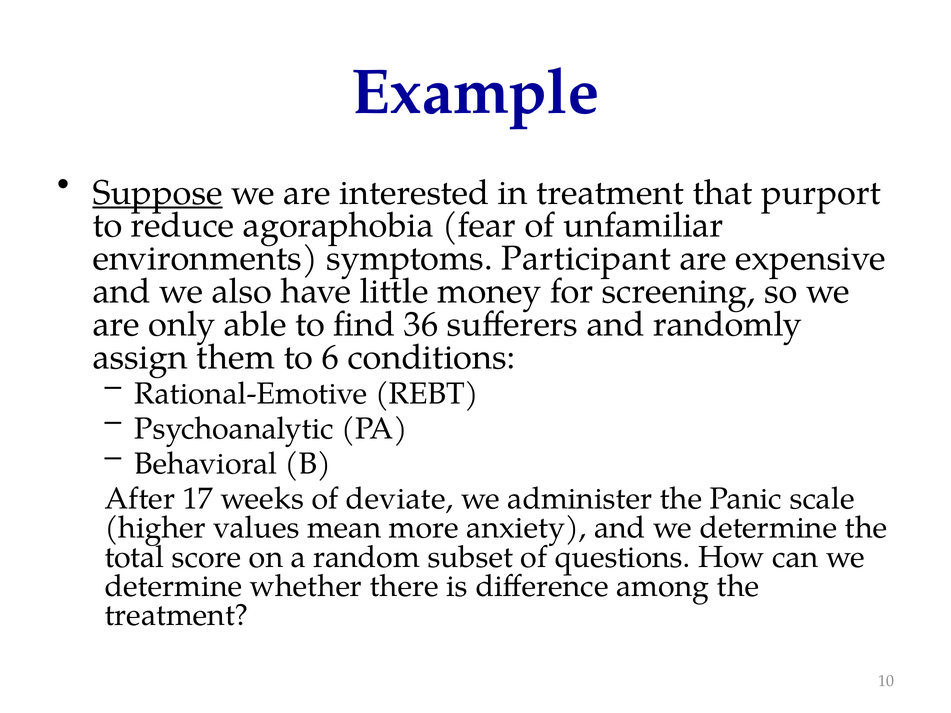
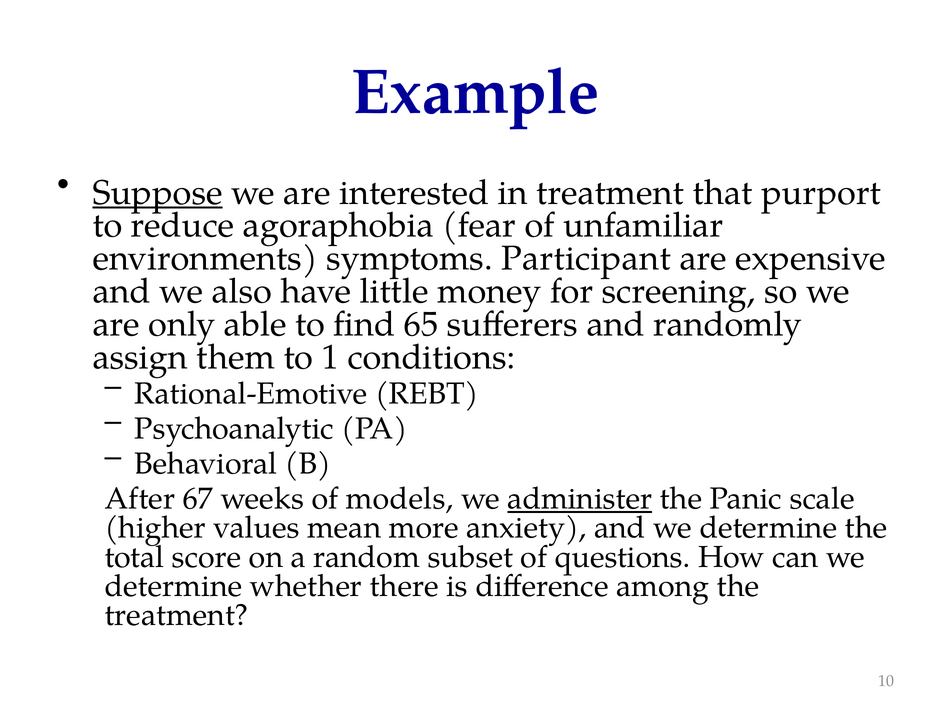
36: 36 -> 65
6: 6 -> 1
17: 17 -> 67
deviate: deviate -> models
administer underline: none -> present
